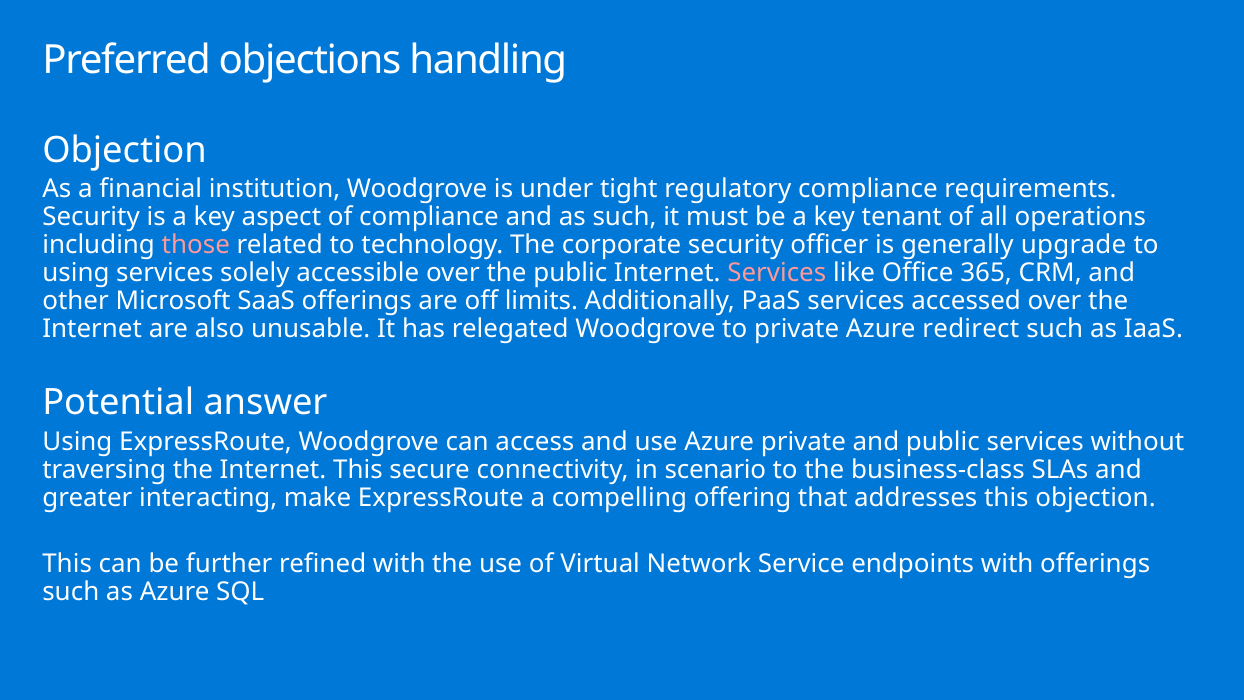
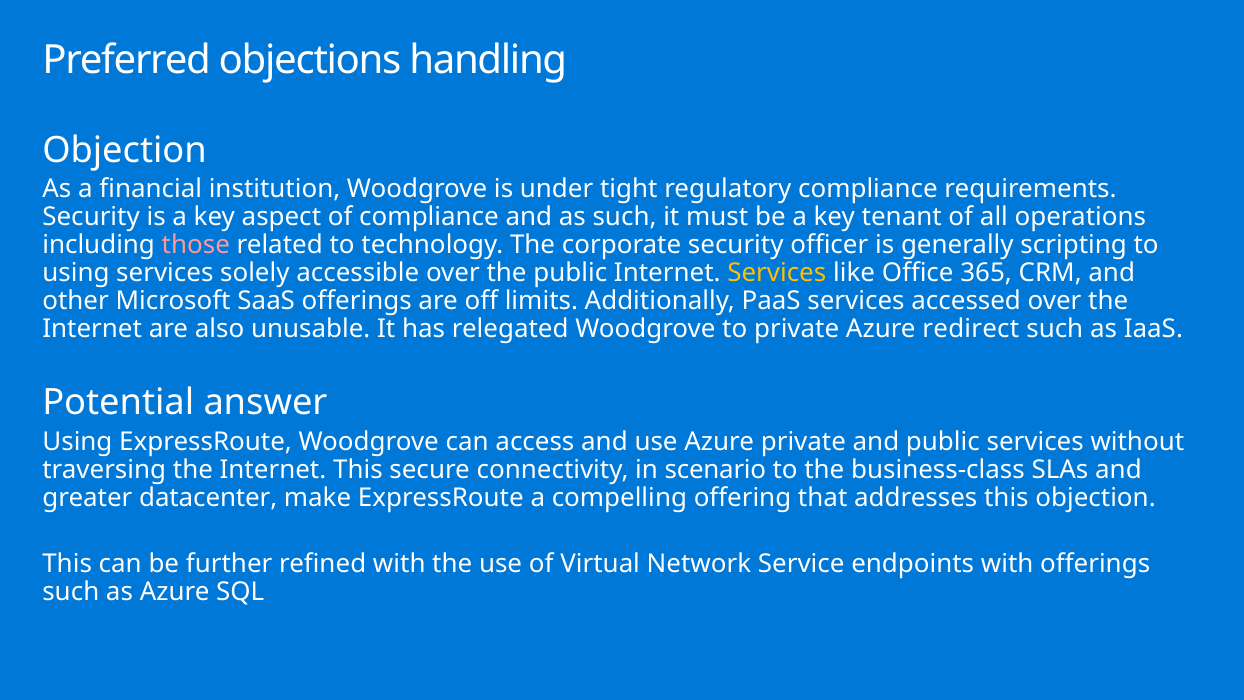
upgrade: upgrade -> scripting
Services at (777, 273) colour: pink -> yellow
interacting: interacting -> datacenter
